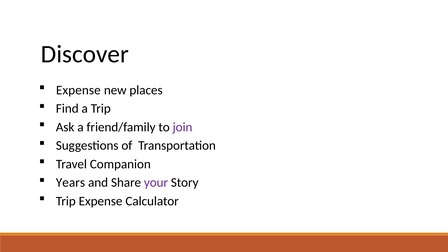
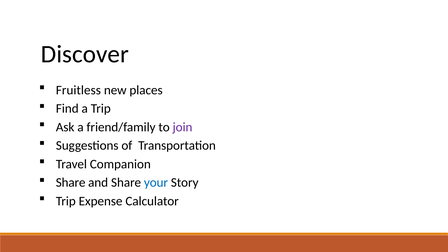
Expense at (78, 90): Expense -> Fruitless
Years at (70, 183): Years -> Share
your colour: purple -> blue
